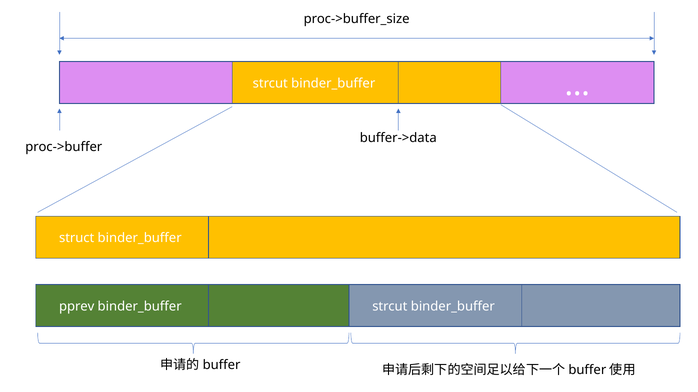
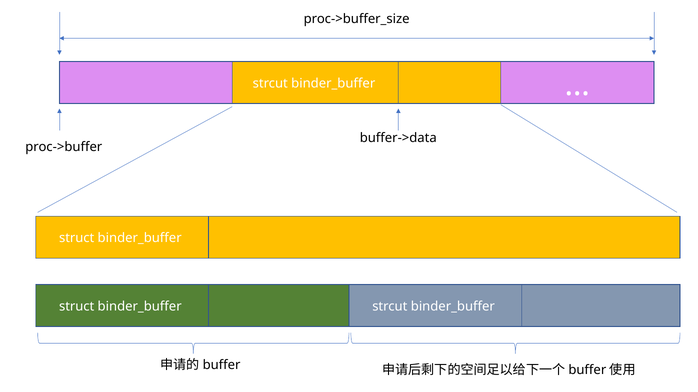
pprev at (77, 307): pprev -> struct
